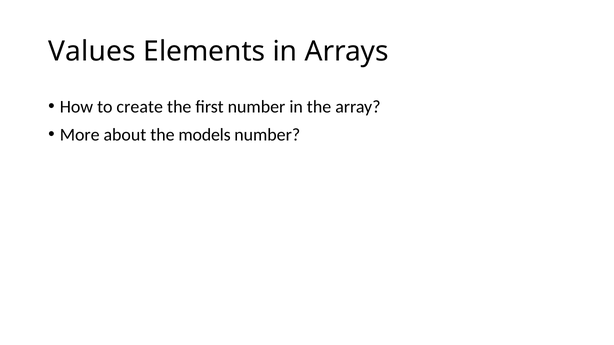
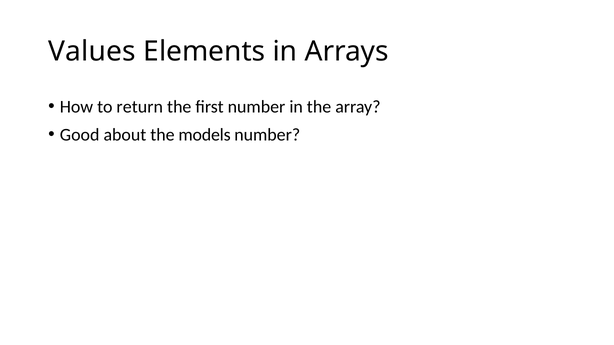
create: create -> return
More: More -> Good
